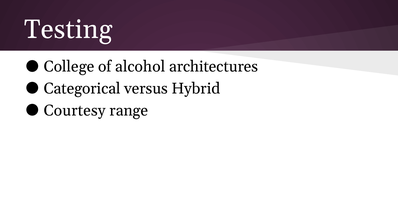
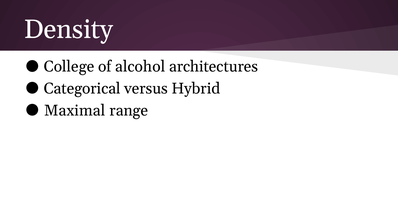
Testing: Testing -> Density
Courtesy: Courtesy -> Maximal
